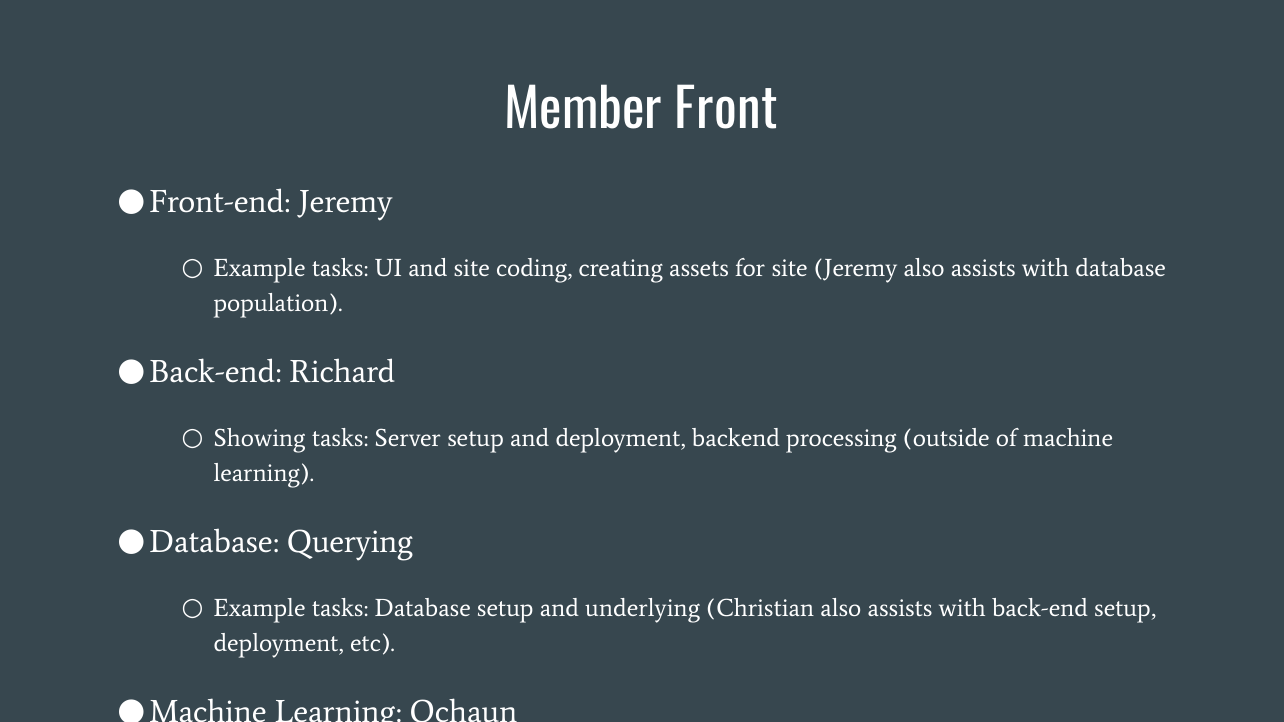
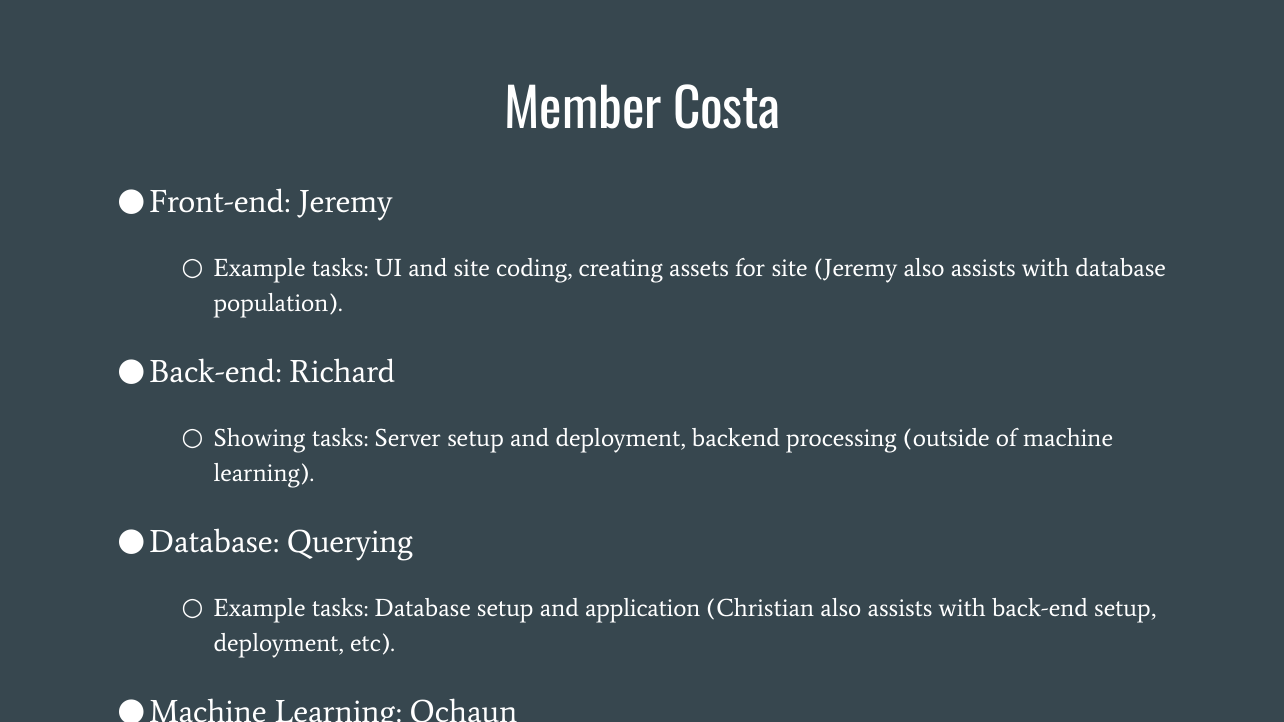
Front: Front -> Costa
underlying: underlying -> application
